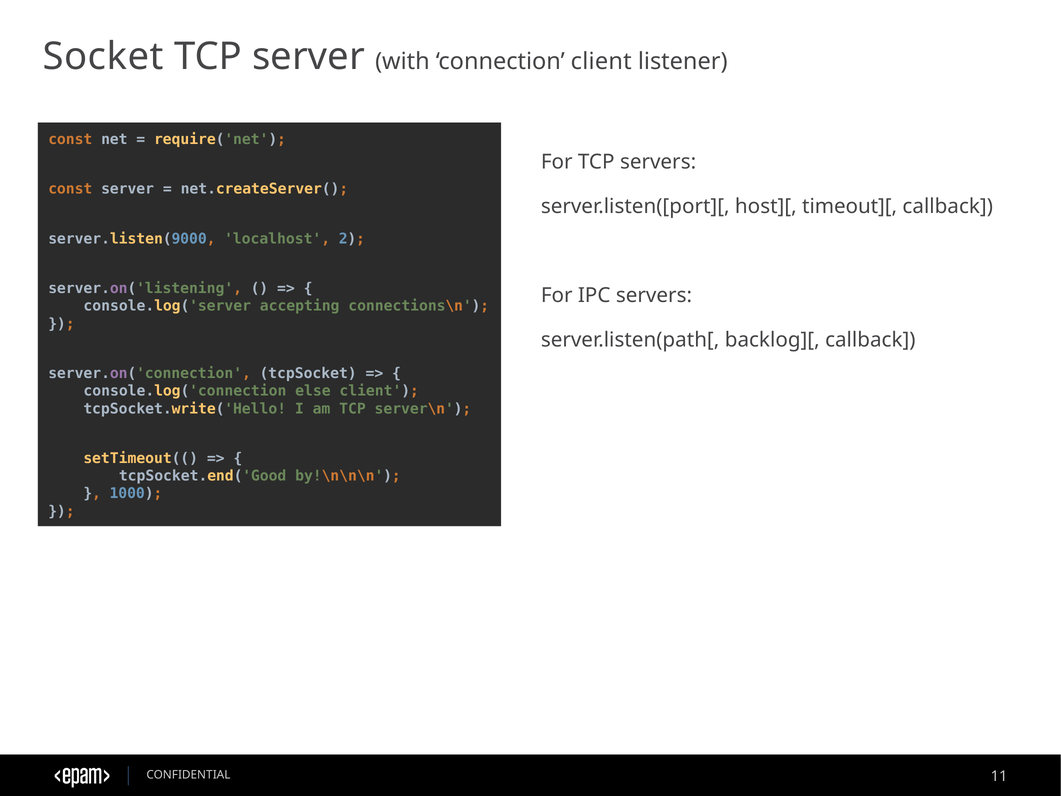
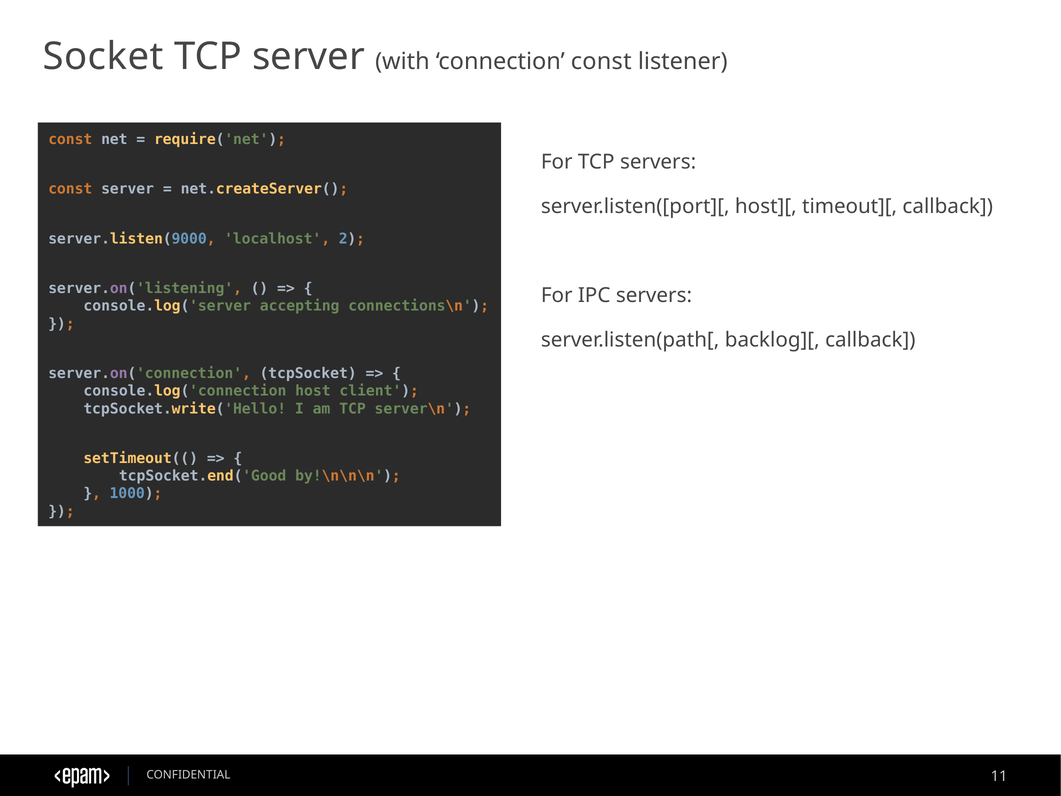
connection client: client -> const
else: else -> host
